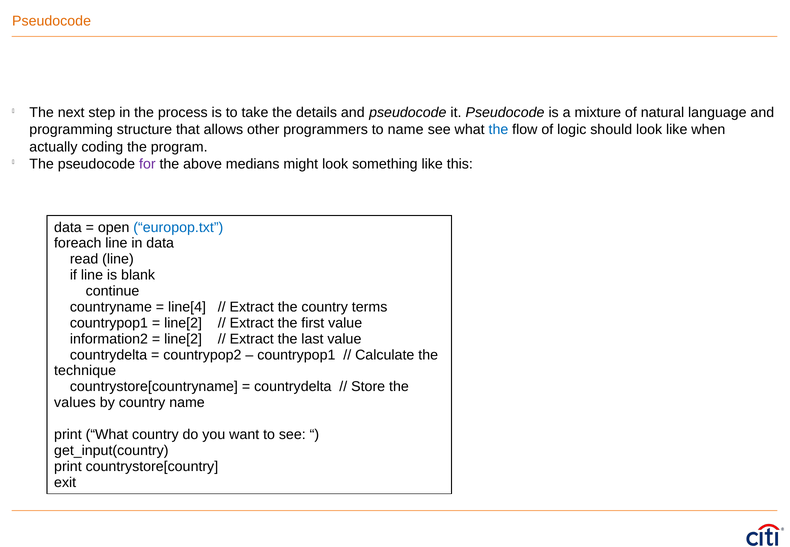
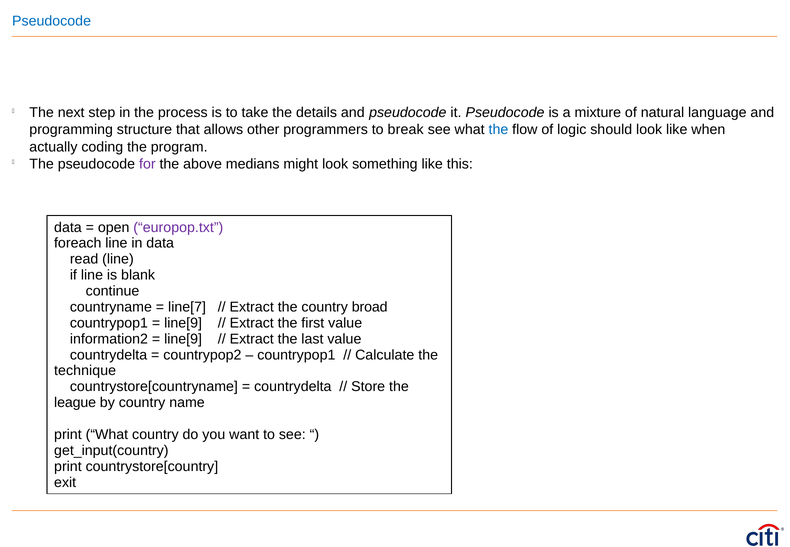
Pseudocode at (52, 21) colour: orange -> blue
to name: name -> break
europop.txt colour: blue -> purple
line[4: line[4 -> line[7
terms: terms -> broad
line[2 at (183, 323): line[2 -> line[9
line[2 at (183, 339): line[2 -> line[9
values: values -> league
